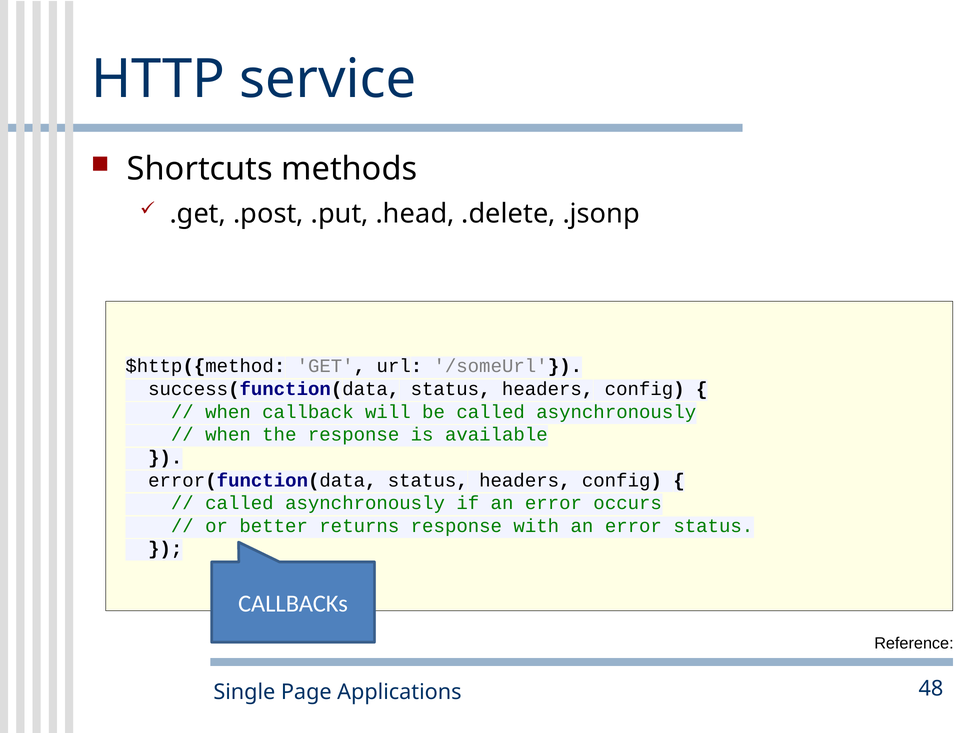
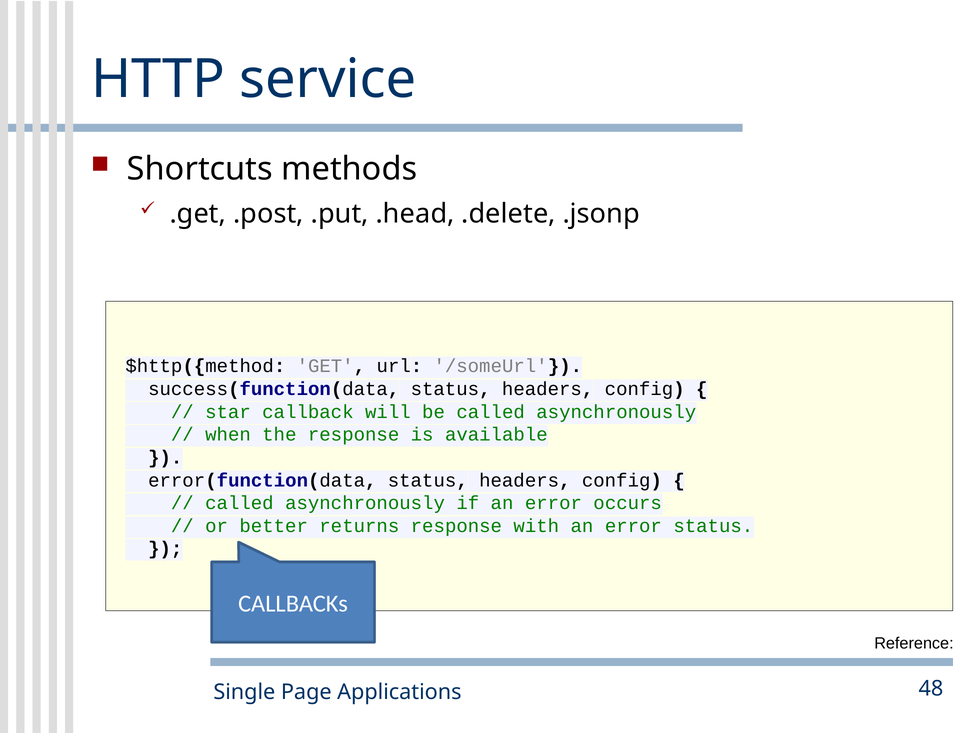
when at (228, 412): when -> star
